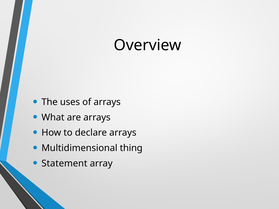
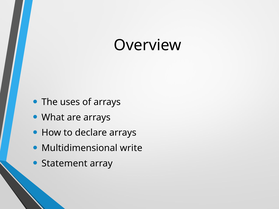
thing: thing -> write
